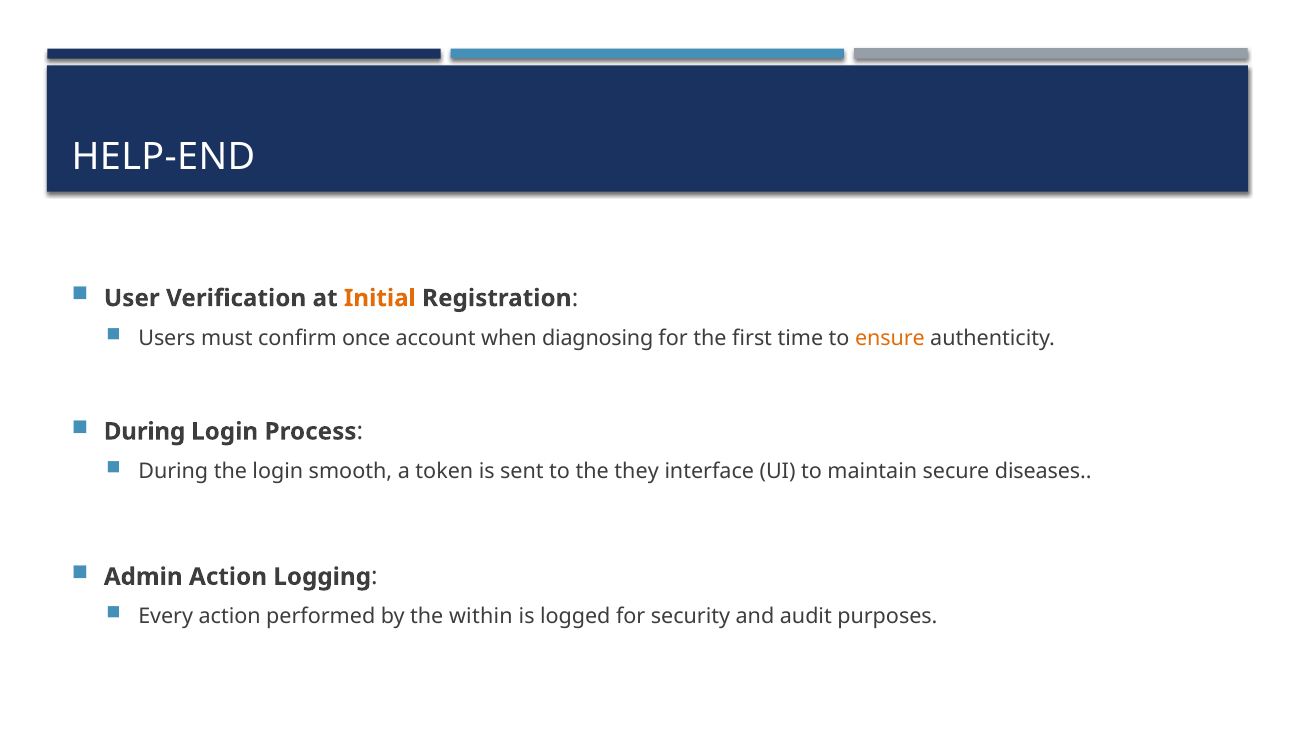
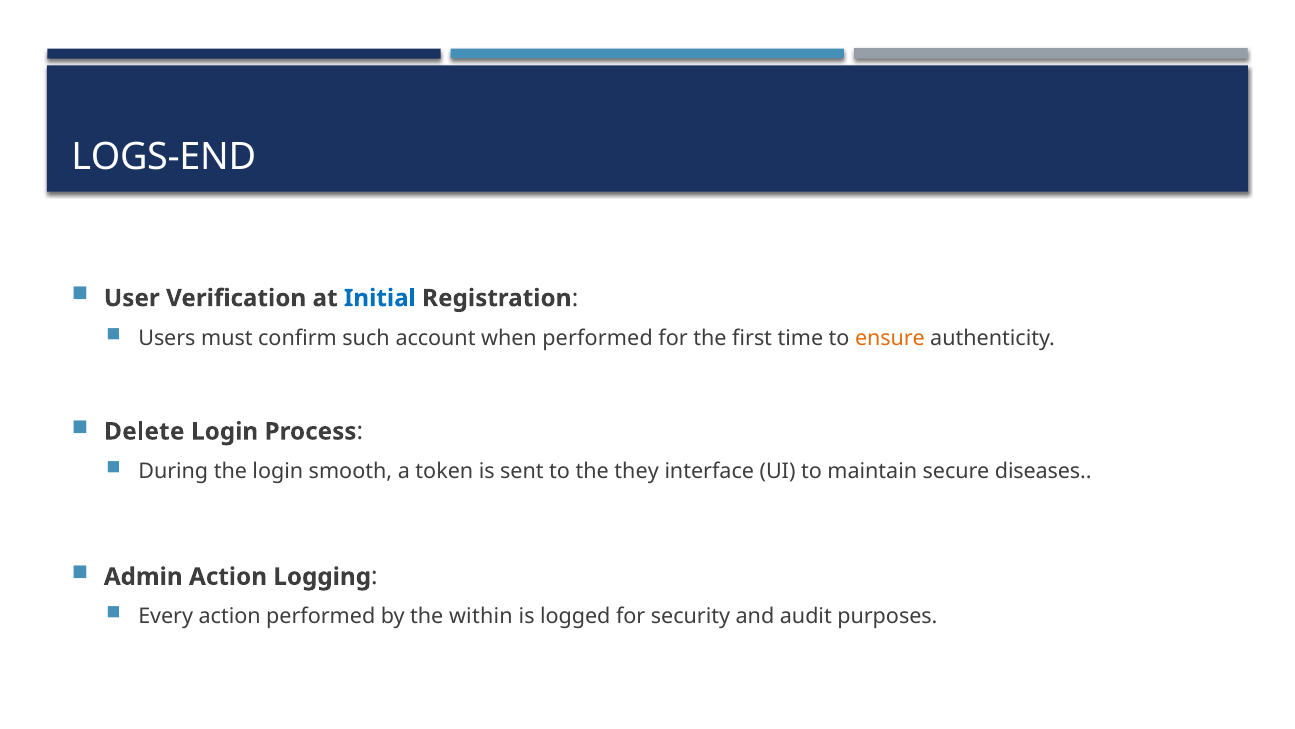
HELP-END: HELP-END -> LOGS-END
Initial colour: orange -> blue
once: once -> such
when diagnosing: diagnosing -> performed
During at (145, 431): During -> Delete
